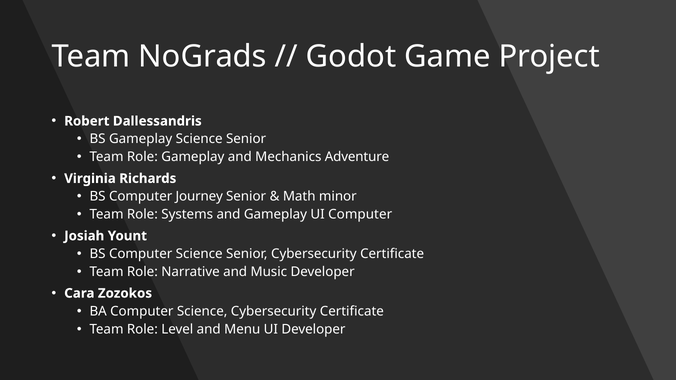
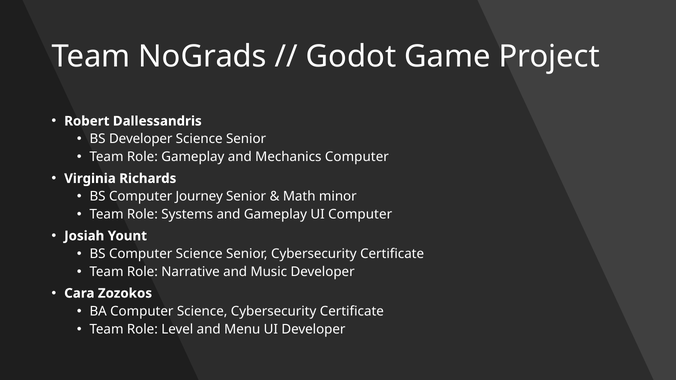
BS Gameplay: Gameplay -> Developer
Mechanics Adventure: Adventure -> Computer
